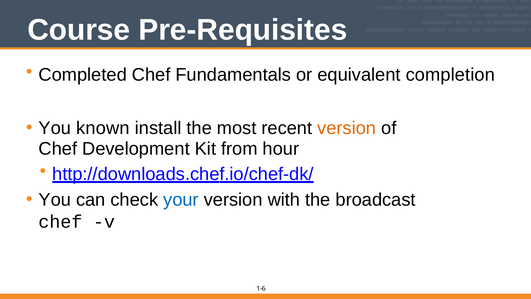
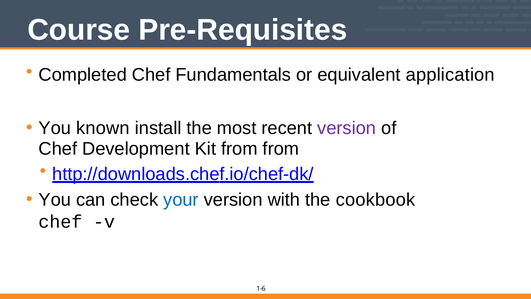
completion: completion -> application
version at (347, 128) colour: orange -> purple
from hour: hour -> from
broadcast: broadcast -> cookbook
